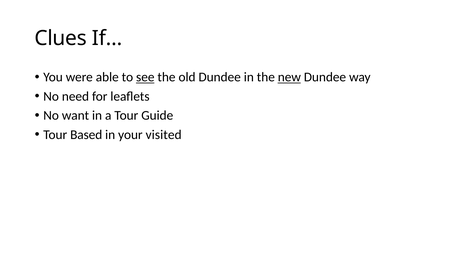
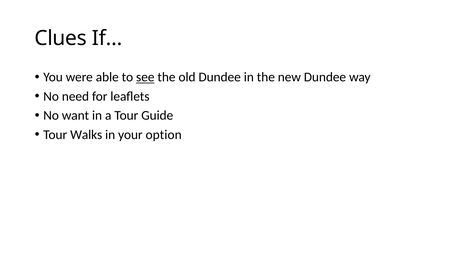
new underline: present -> none
Based: Based -> Walks
visited: visited -> option
